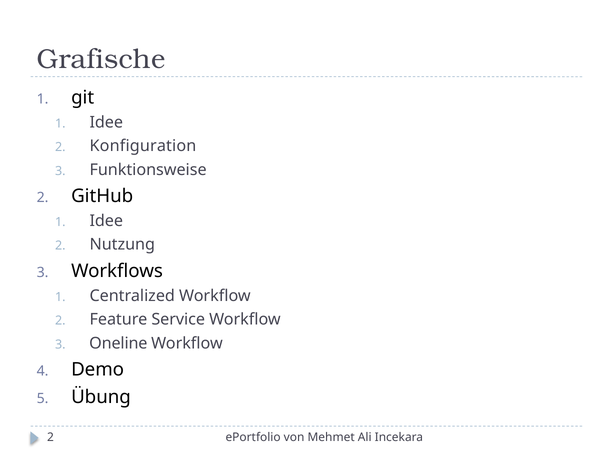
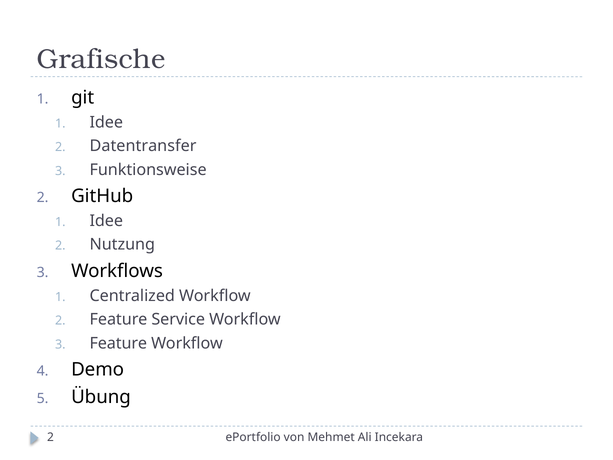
Konfiguration: Konfiguration -> Datentransfer
Oneline at (118, 343): Oneline -> Feature
